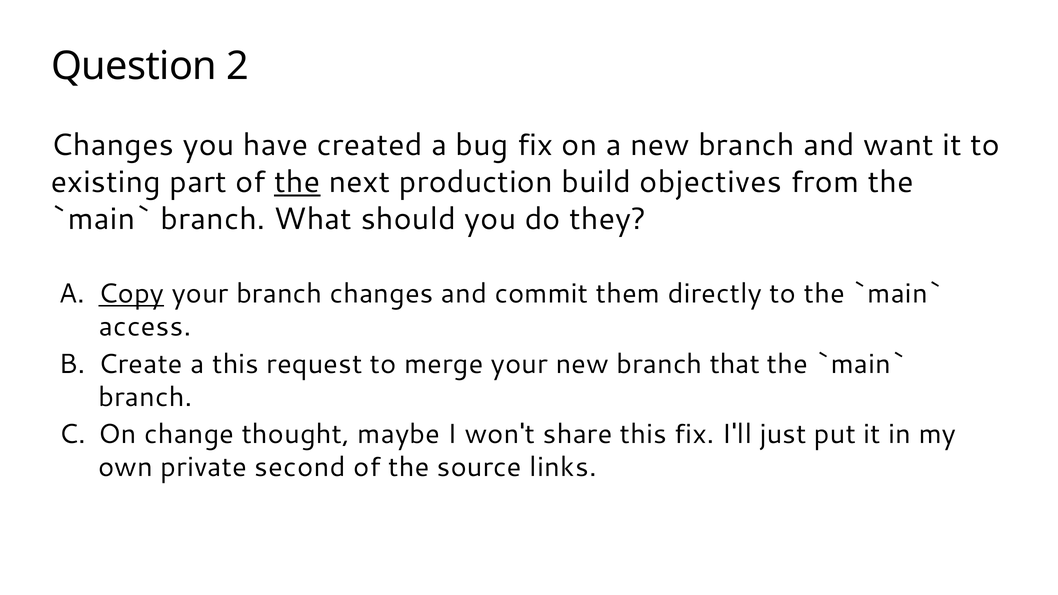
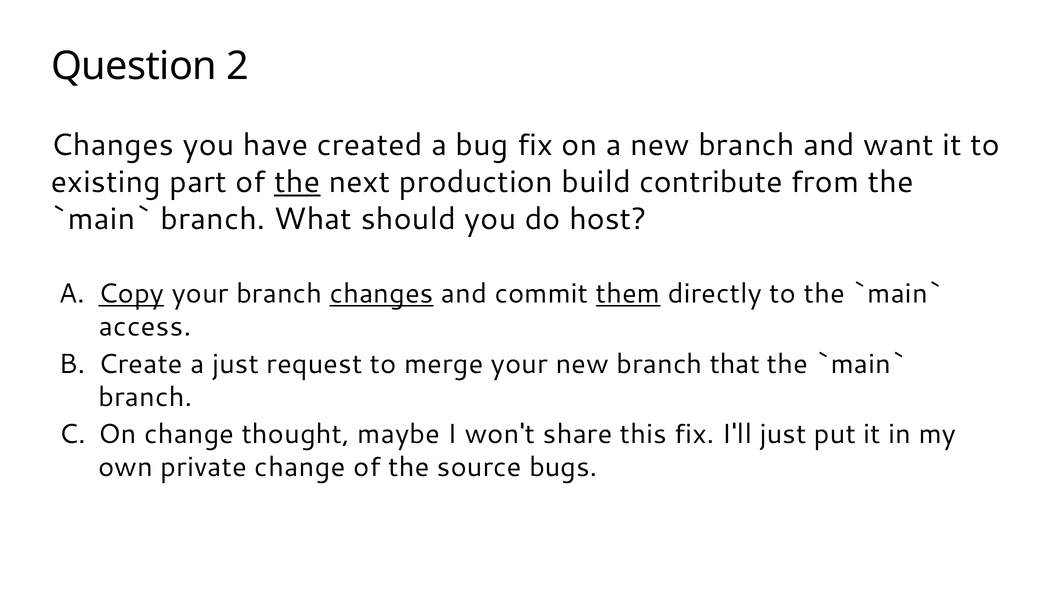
objectives: objectives -> contribute
they: they -> host
changes at (382, 294) underline: none -> present
them underline: none -> present
a this: this -> just
private second: second -> change
links: links -> bugs
